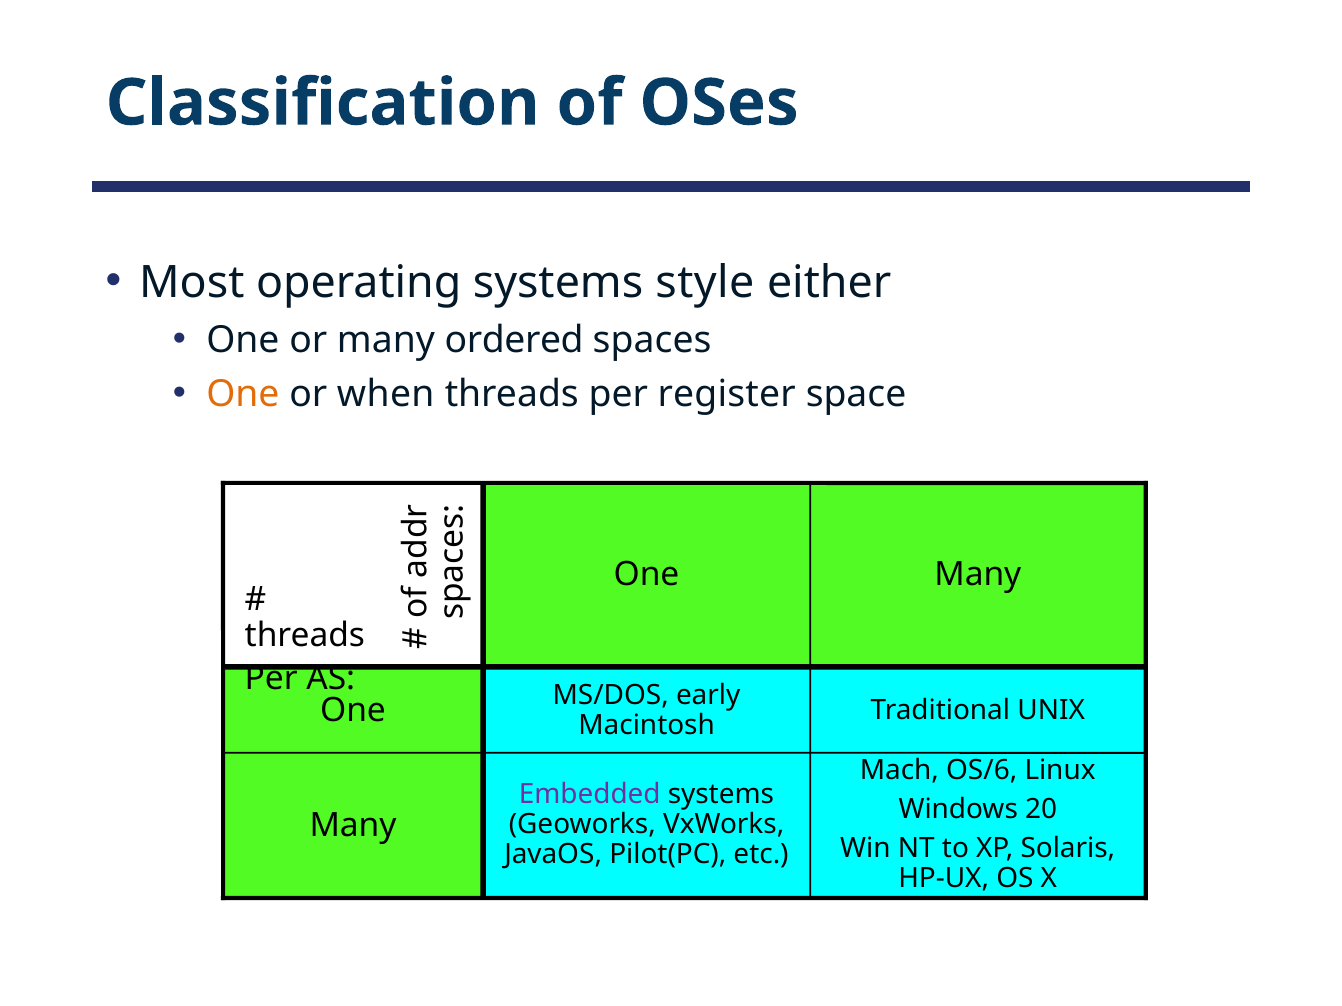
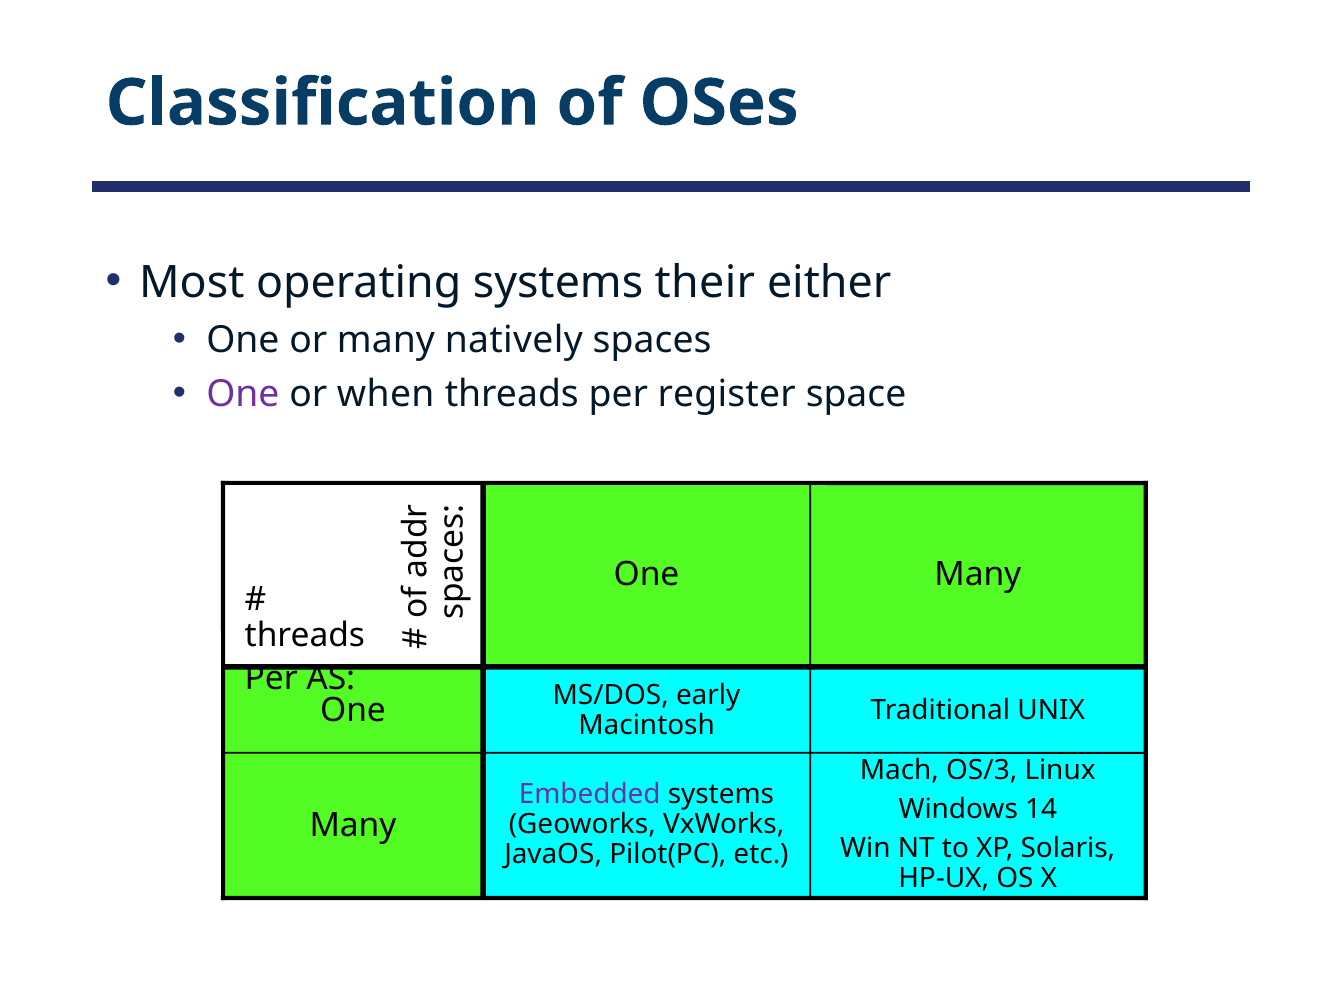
style: style -> their
ordered: ordered -> natively
One at (243, 395) colour: orange -> purple
OS/6: OS/6 -> OS/3
20: 20 -> 14
